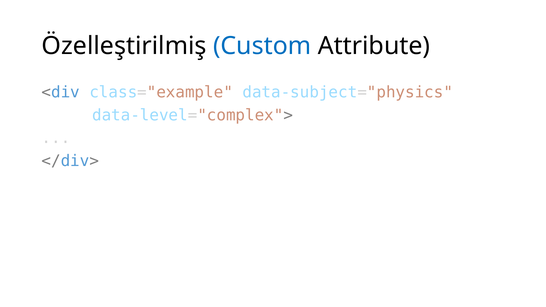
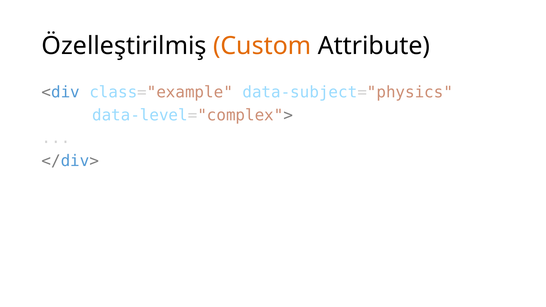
Custom colour: blue -> orange
